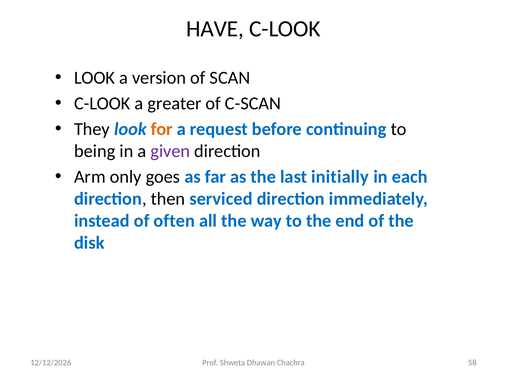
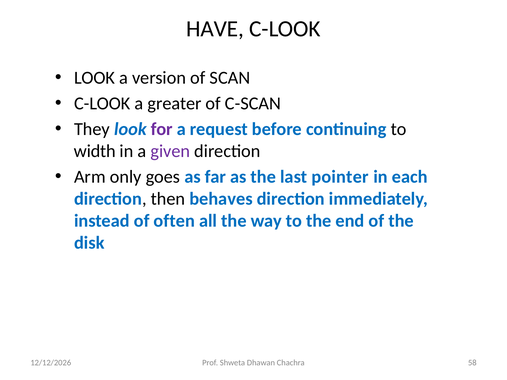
for colour: orange -> purple
being: being -> width
initially: initially -> pointer
serviced: serviced -> behaves
